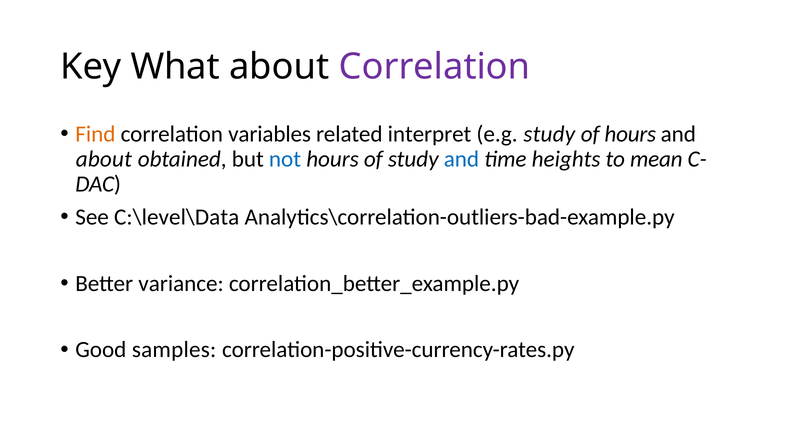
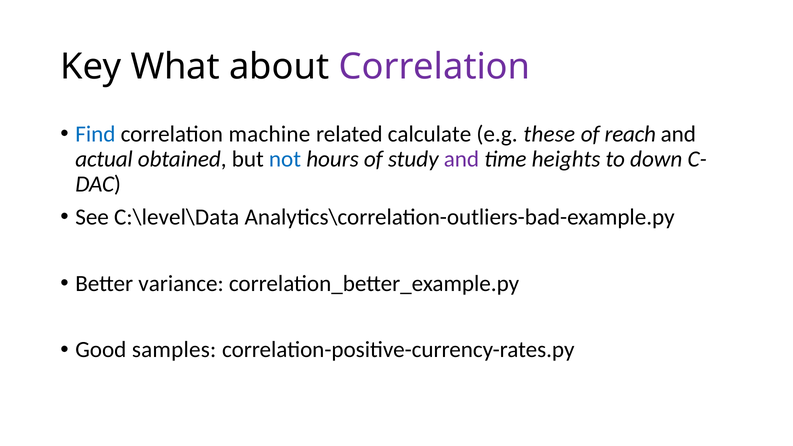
Find colour: orange -> blue
variables: variables -> machine
interpret: interpret -> calculate
e.g study: study -> these
of hours: hours -> reach
about at (104, 159): about -> actual
and at (461, 159) colour: blue -> purple
mean: mean -> down
